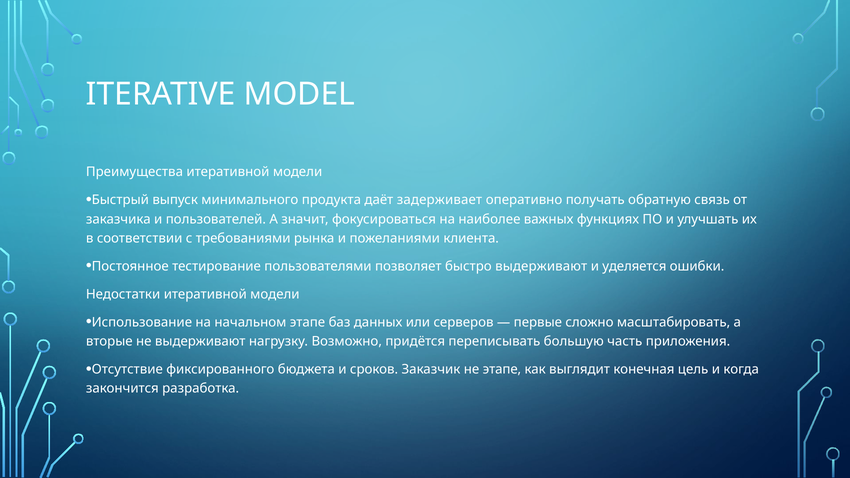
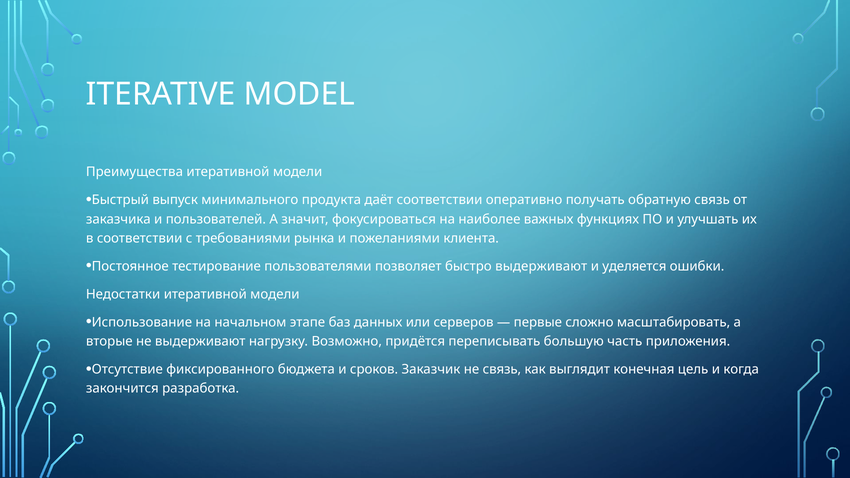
даёт задерживает: задерживает -> соответствии
не этапе: этапе -> связь
